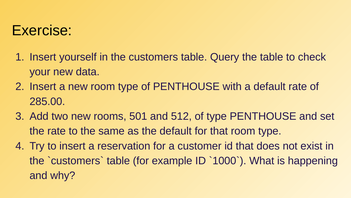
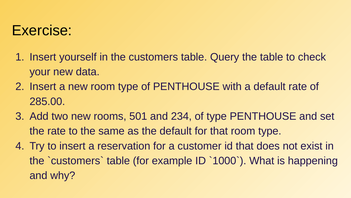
512: 512 -> 234
